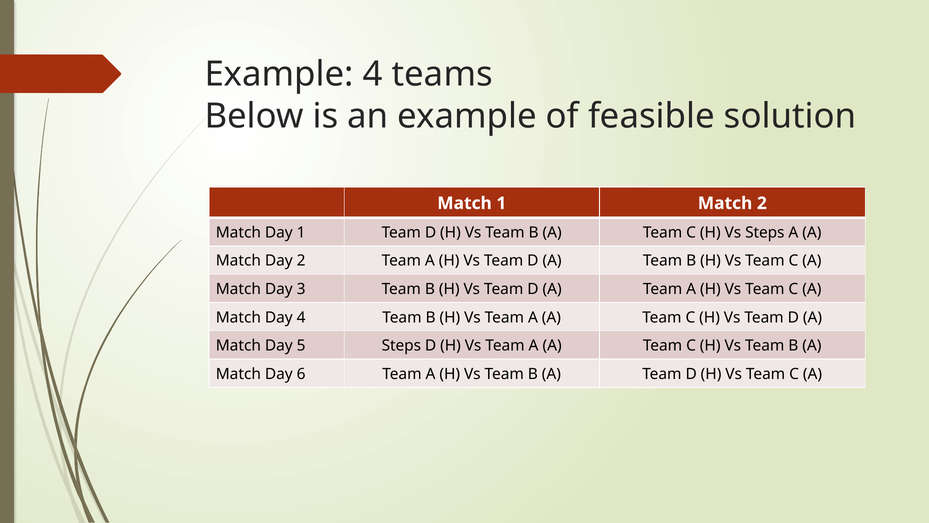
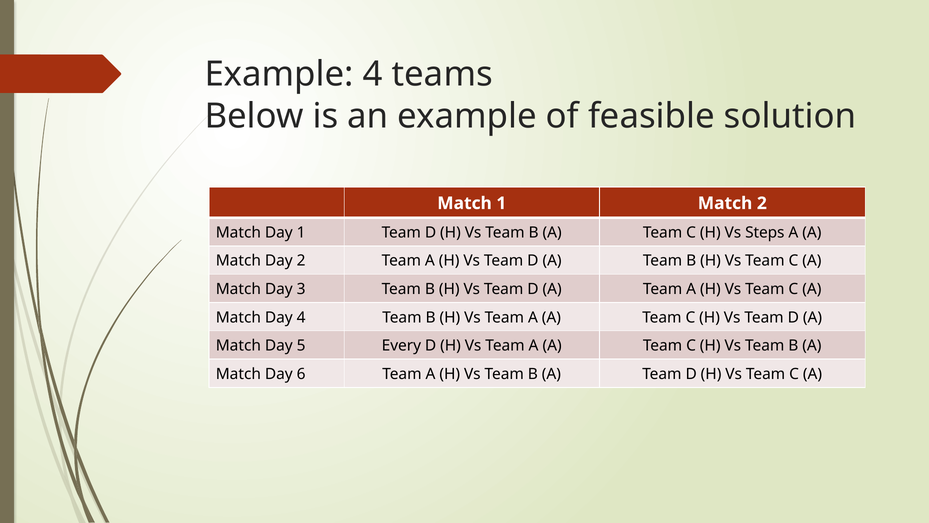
5 Steps: Steps -> Every
